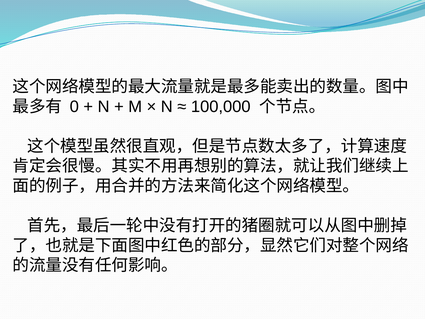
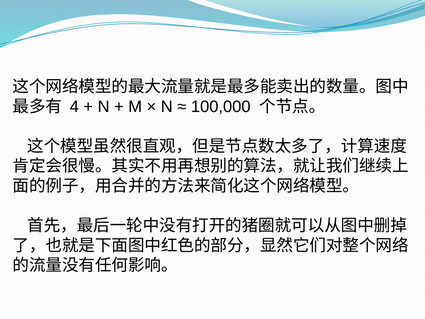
0: 0 -> 4
